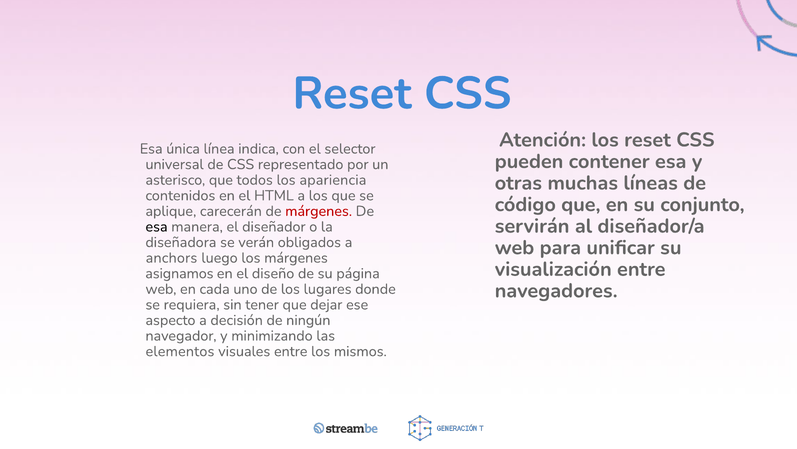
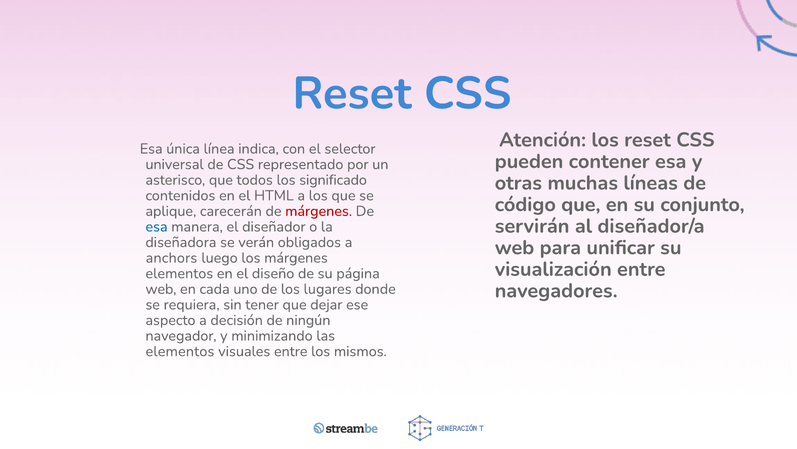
apariencia: apariencia -> significado
esa at (157, 226) colour: black -> blue
asignamos at (179, 273): asignamos -> elementos
